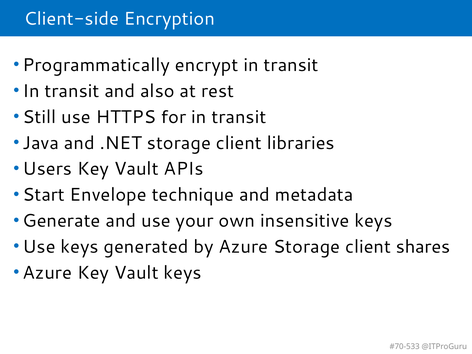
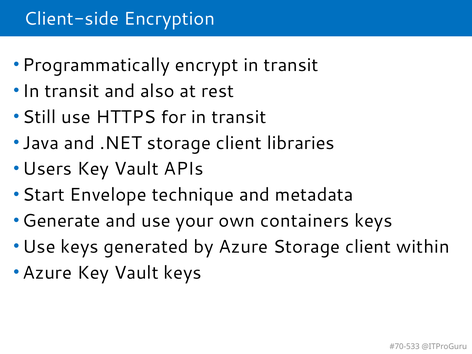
insensitive: insensitive -> containers
shares: shares -> within
